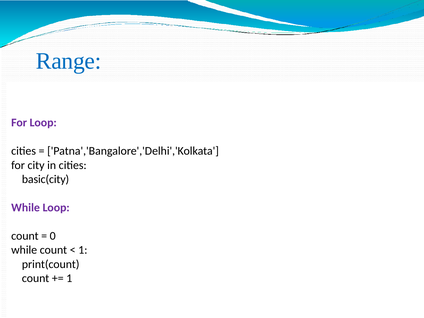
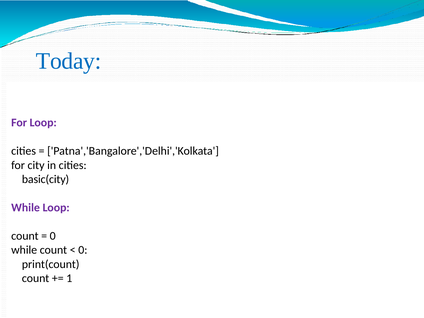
Range: Range -> Today
1 at (83, 250): 1 -> 0
